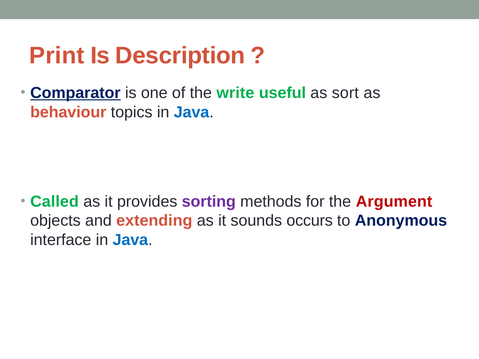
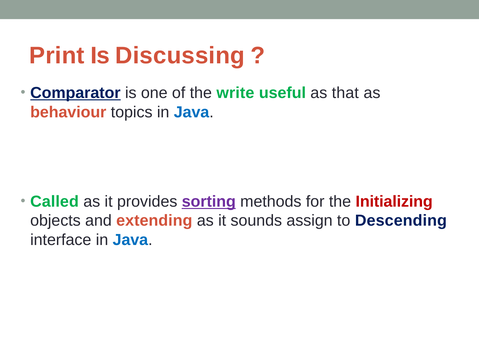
Description: Description -> Discussing
sort: sort -> that
sorting underline: none -> present
Argument: Argument -> Initializing
occurs: occurs -> assign
Anonymous: Anonymous -> Descending
